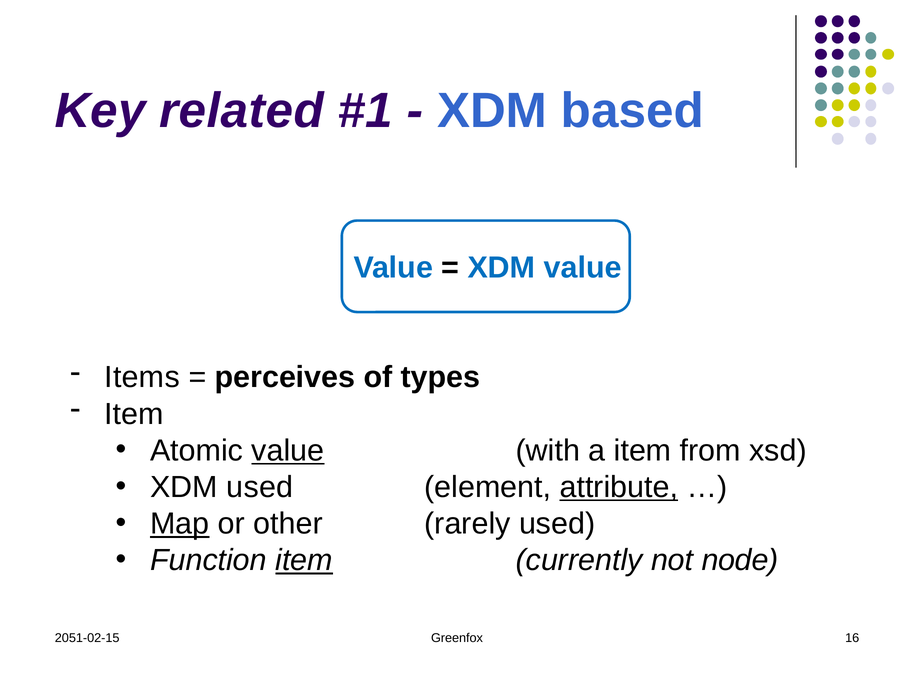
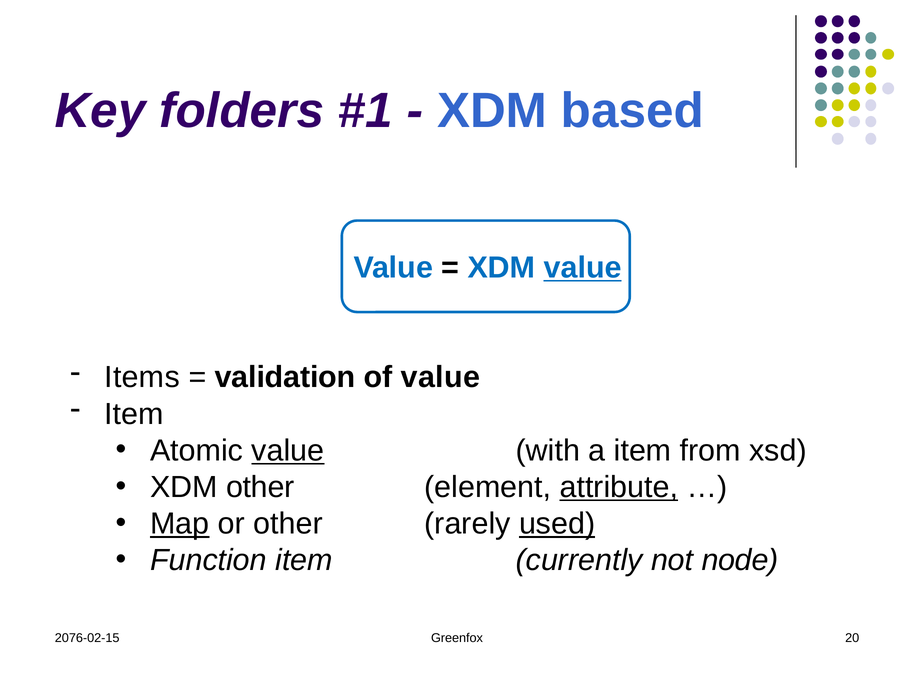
related: related -> folders
value at (583, 267) underline: none -> present
perceives: perceives -> validation
of types: types -> value
XDM used: used -> other
used at (557, 523) underline: none -> present
item at (304, 560) underline: present -> none
2051-02-15: 2051-02-15 -> 2076-02-15
16: 16 -> 20
